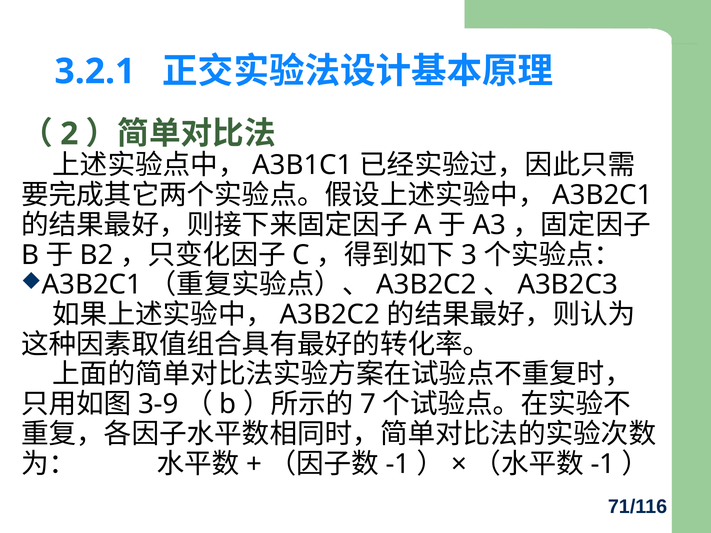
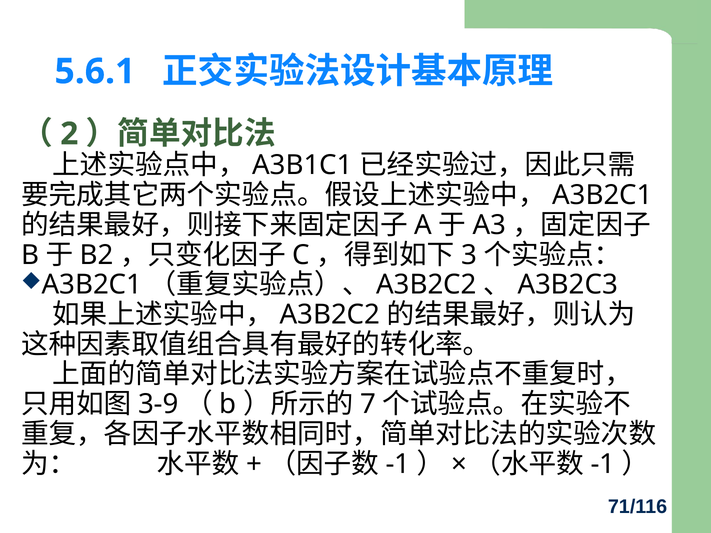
3.2.1: 3.2.1 -> 5.6.1
